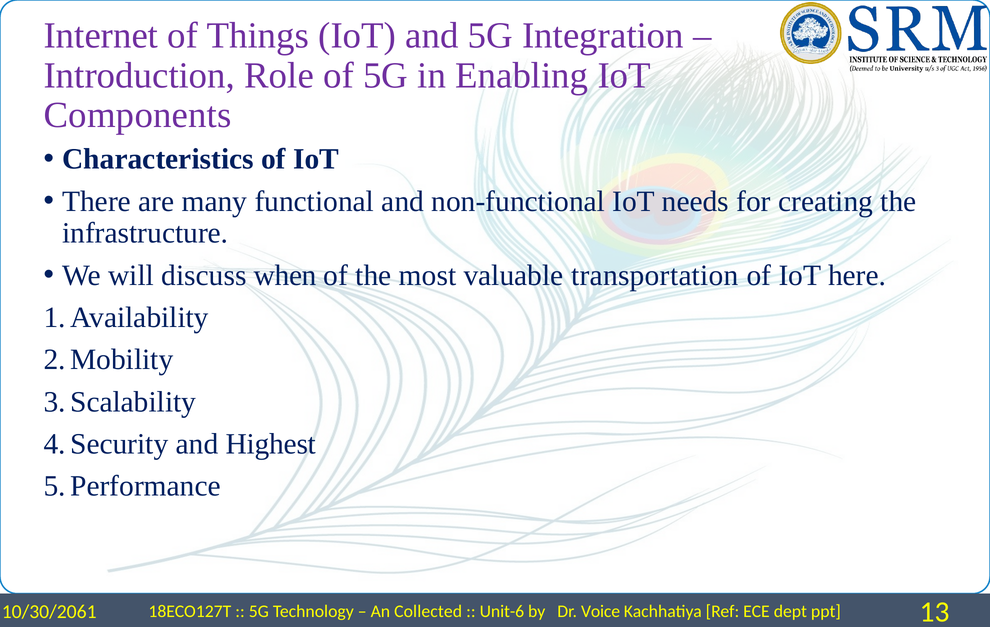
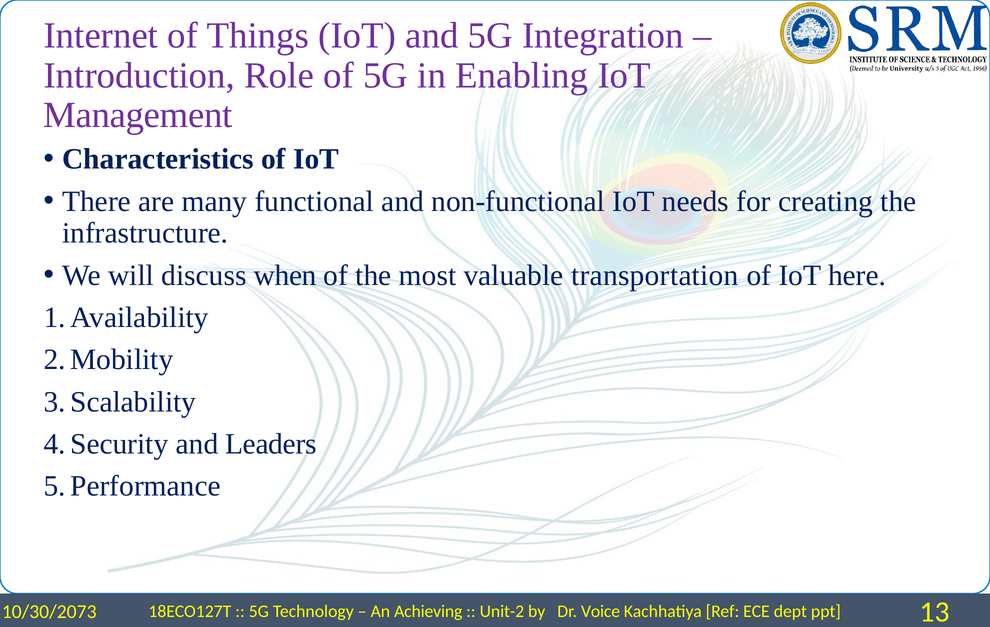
Components: Components -> Management
Highest: Highest -> Leaders
10/30/2061: 10/30/2061 -> 10/30/2073
Collected: Collected -> Achieving
Unit-6: Unit-6 -> Unit-2
